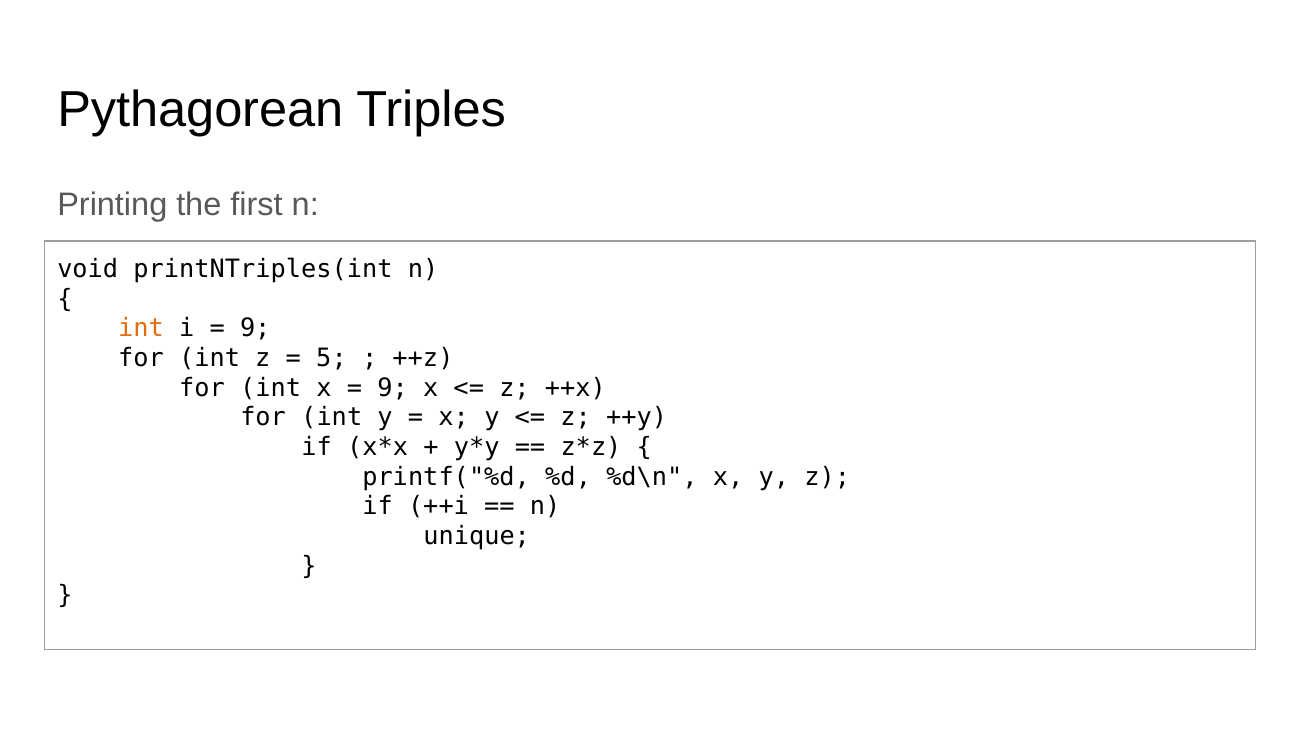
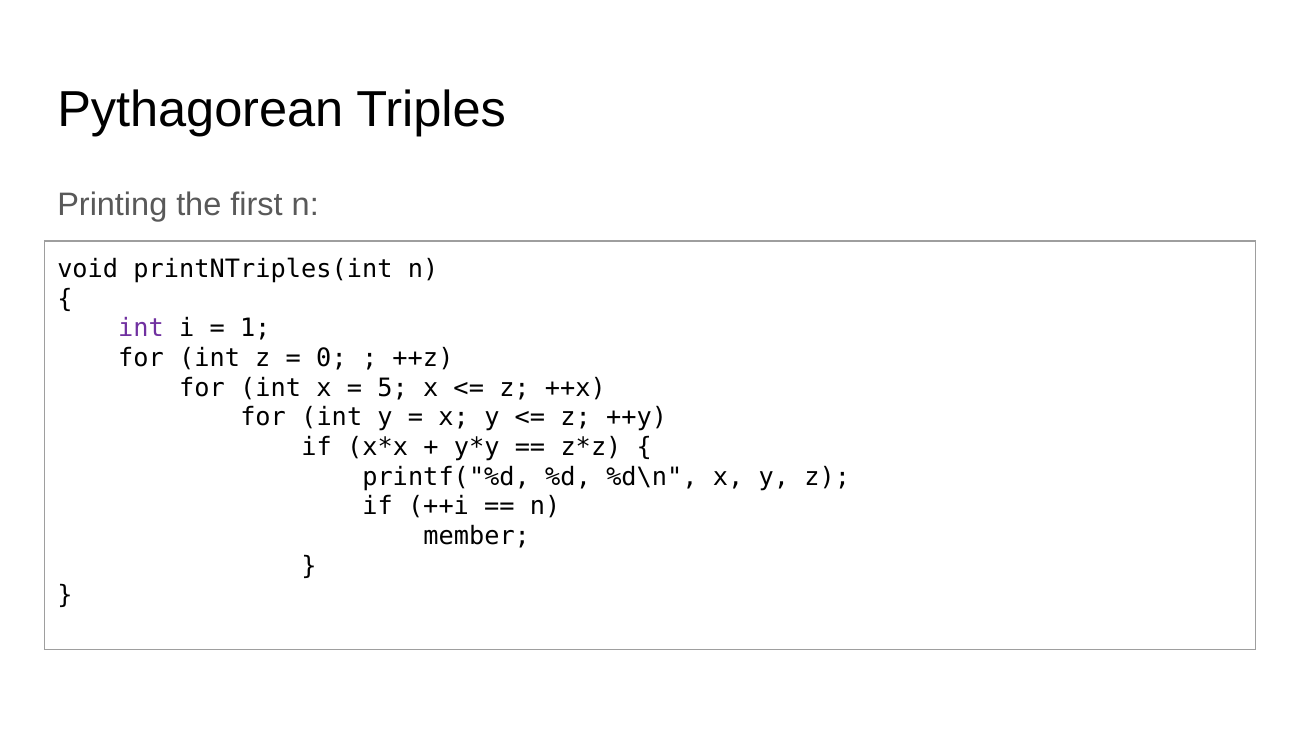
int at (141, 329) colour: orange -> purple
9 at (255, 329): 9 -> 1
5: 5 -> 0
9 at (393, 388): 9 -> 5
unique: unique -> member
